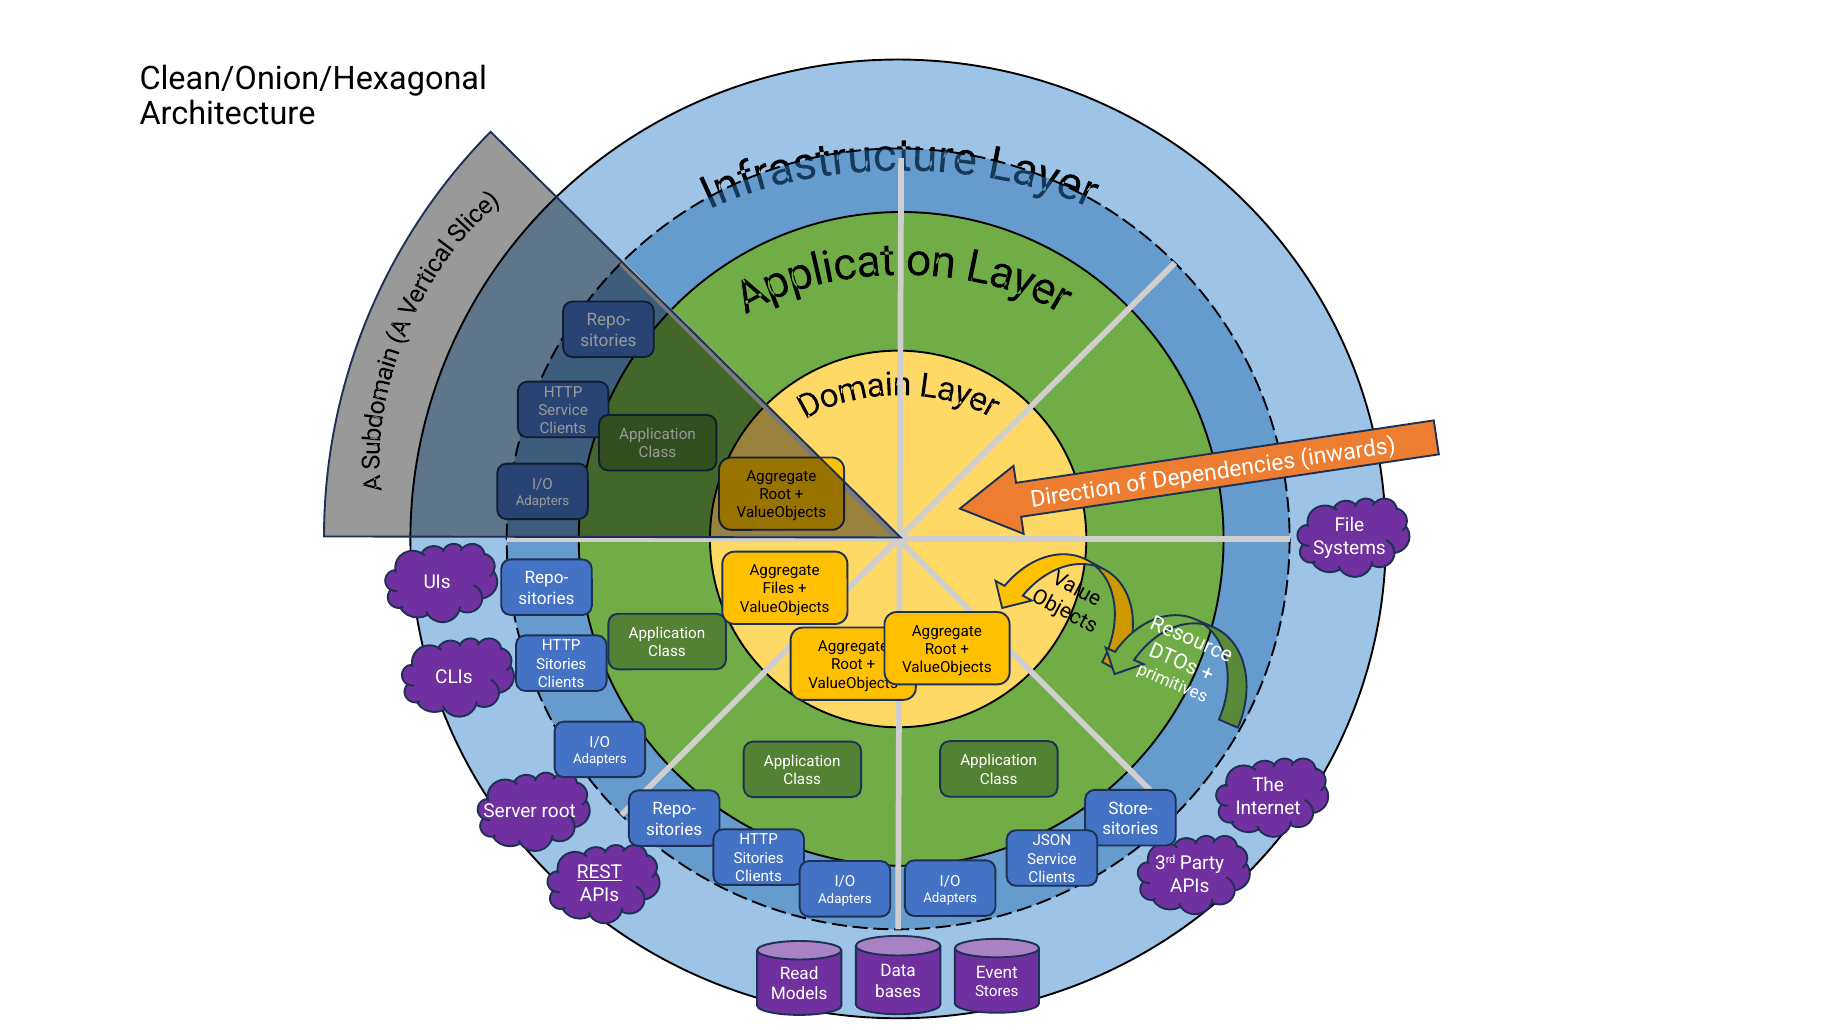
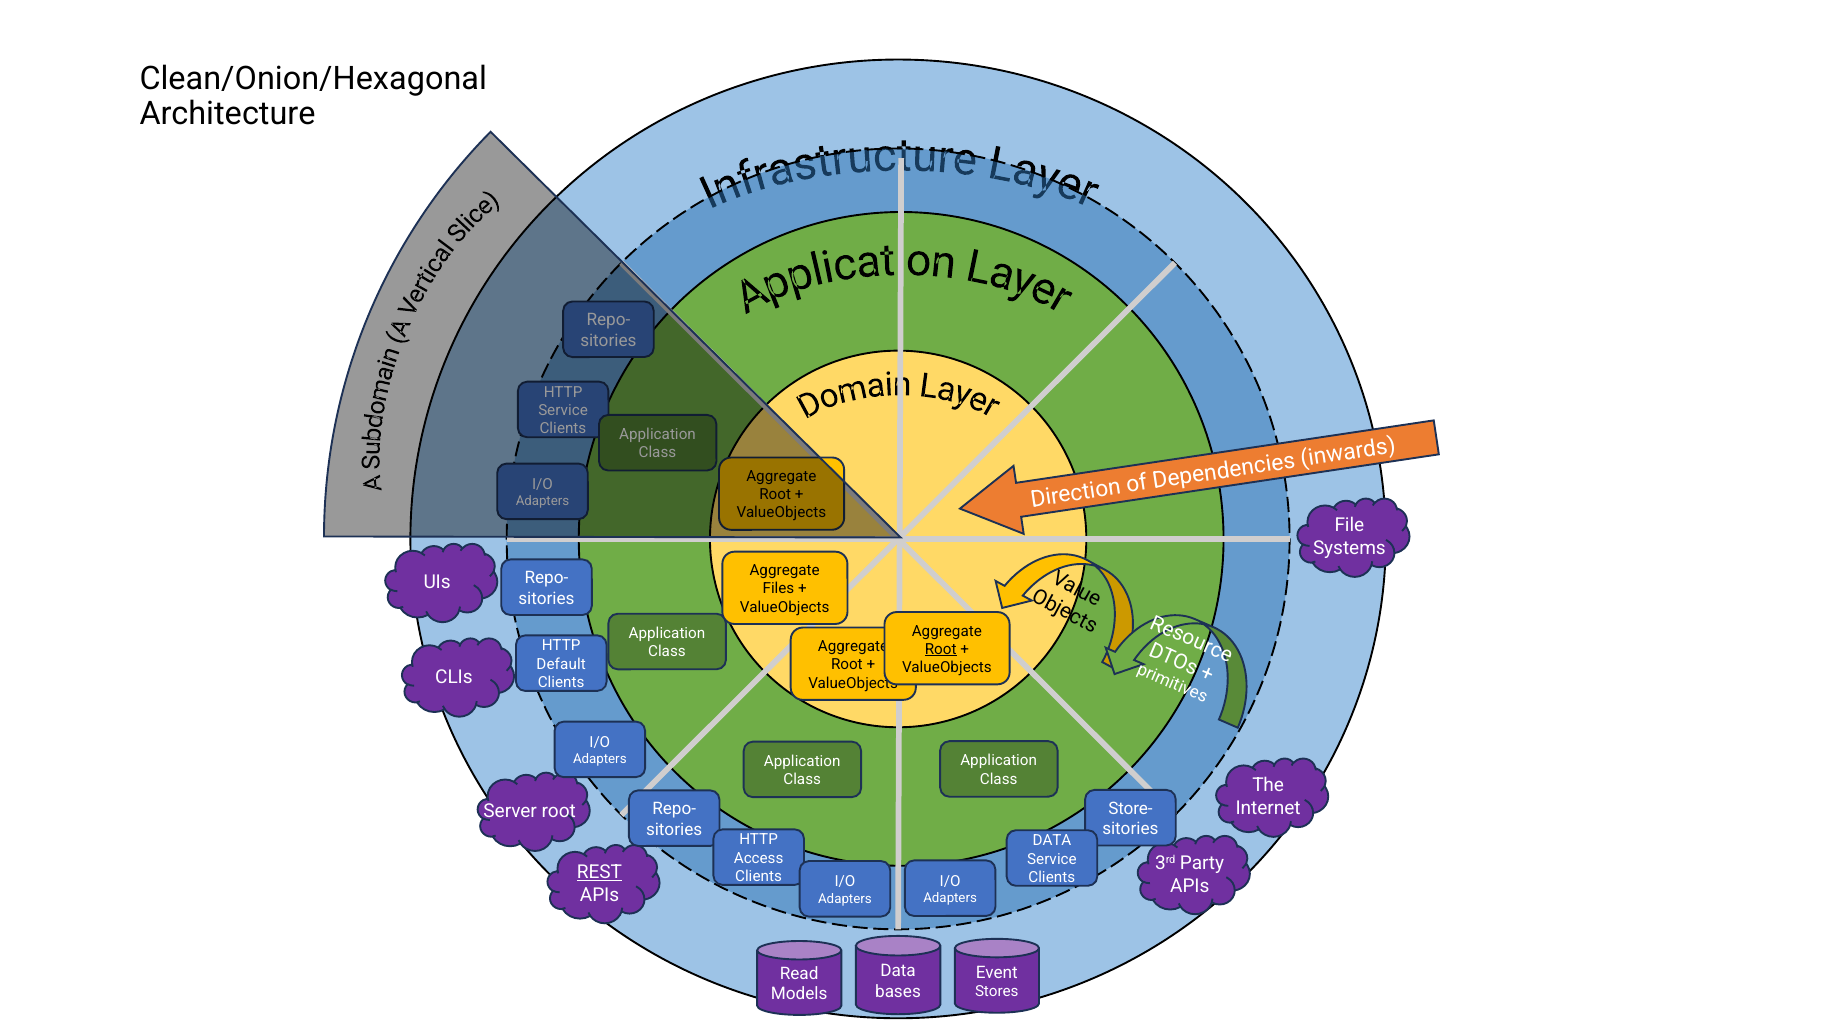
Root at (941, 649) underline: none -> present
Sitories at (561, 664): Sitories -> Default
JSON at (1052, 840): JSON -> DATA
Sitories at (759, 858): Sitories -> Access
